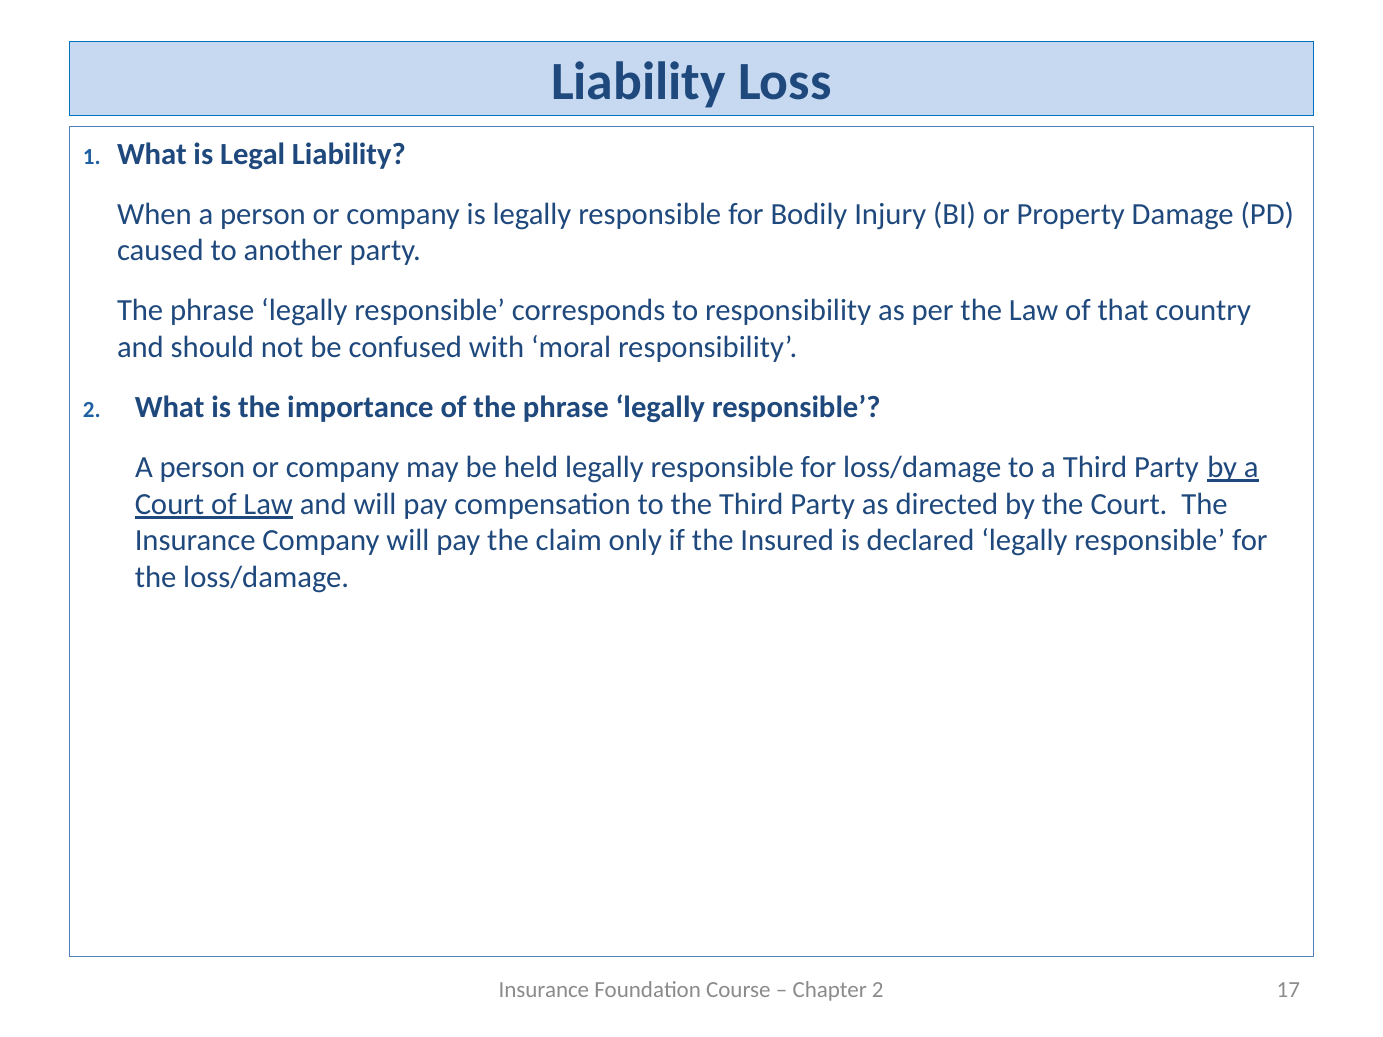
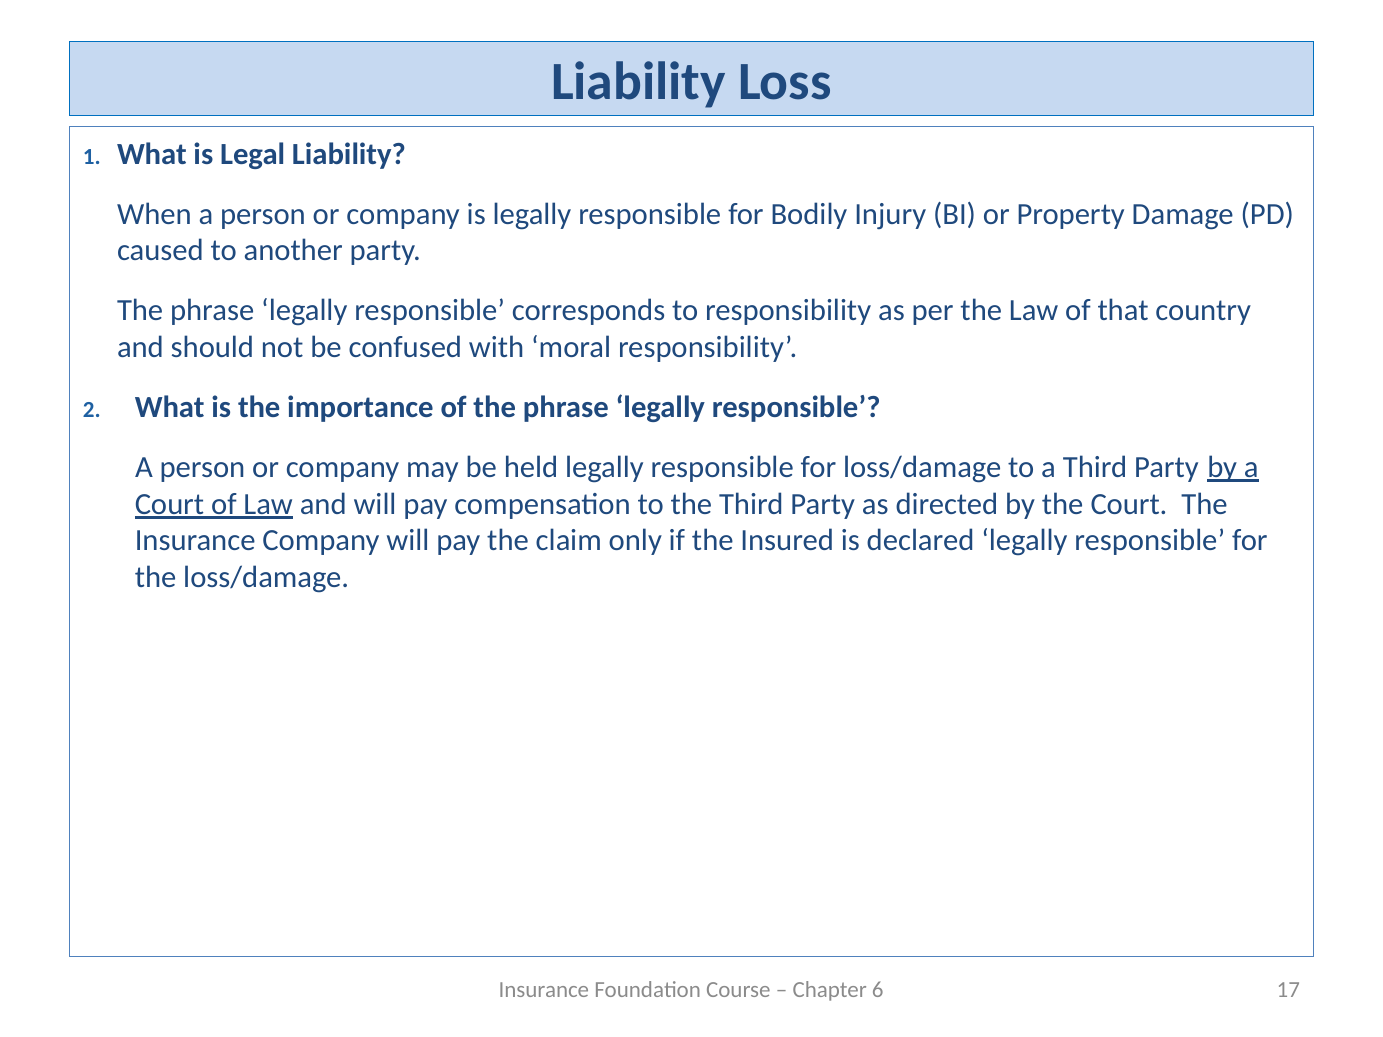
Chapter 2: 2 -> 6
